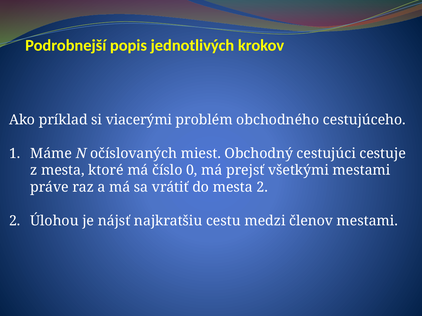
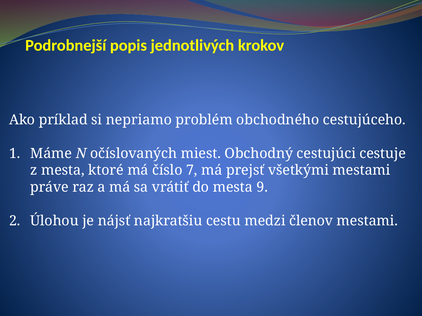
viacerými: viacerými -> nepriamo
0: 0 -> 7
mesta 2: 2 -> 9
